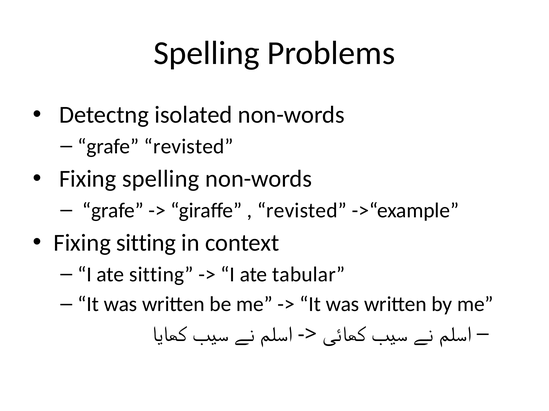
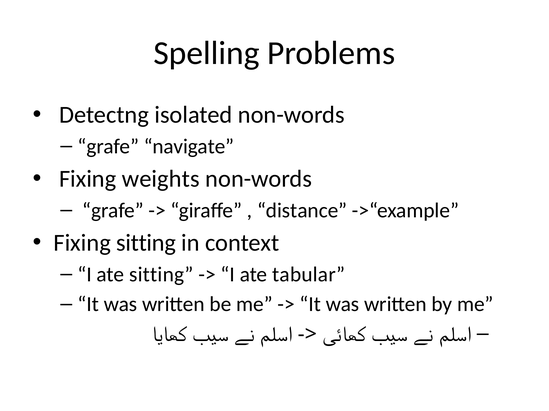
grafe revisted: revisted -> navigate
Fixing spelling: spelling -> weights
revisted at (302, 211): revisted -> distance
